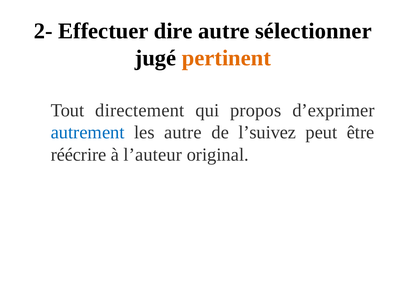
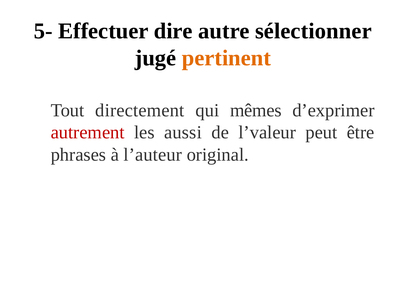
2-: 2- -> 5-
propos: propos -> mêmes
autrement colour: blue -> red
les autre: autre -> aussi
l’suivez: l’suivez -> l’valeur
réécrire: réécrire -> phrases
